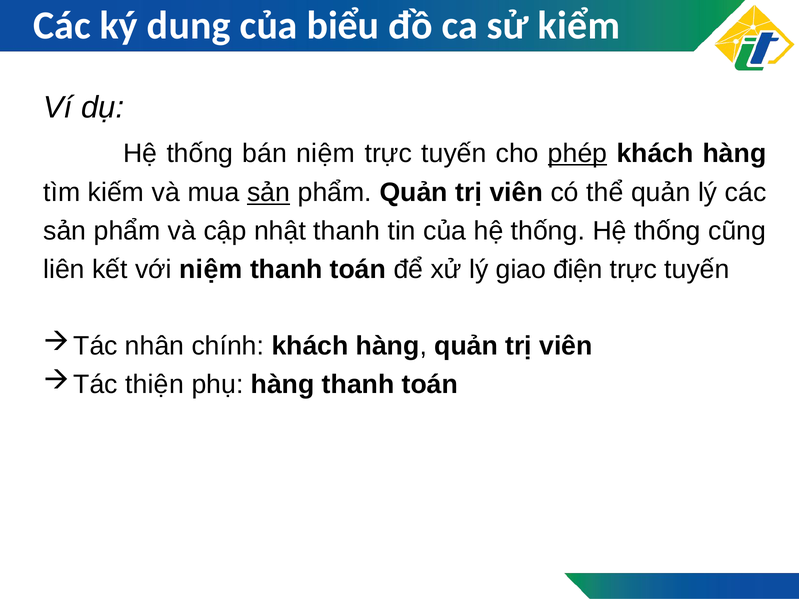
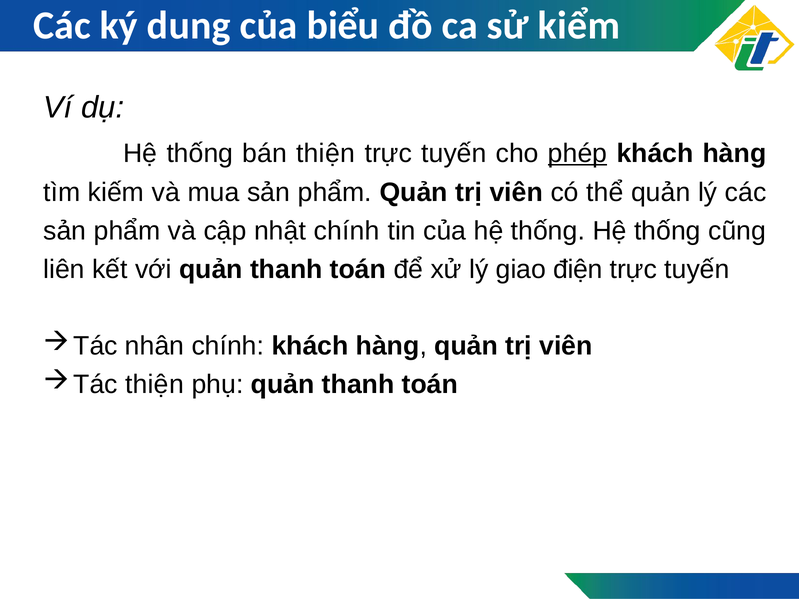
bán niệm: niệm -> thiện
sản at (269, 193) underline: present -> none
nhật thanh: thanh -> chính
với niệm: niệm -> quản
phụ hàng: hàng -> quản
